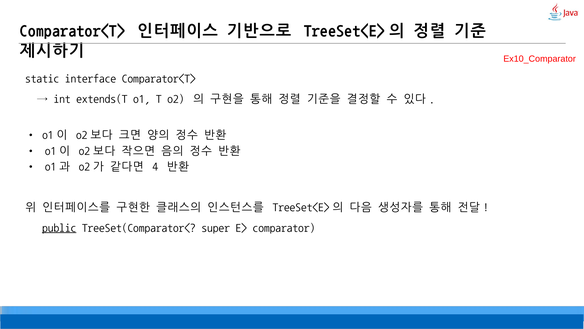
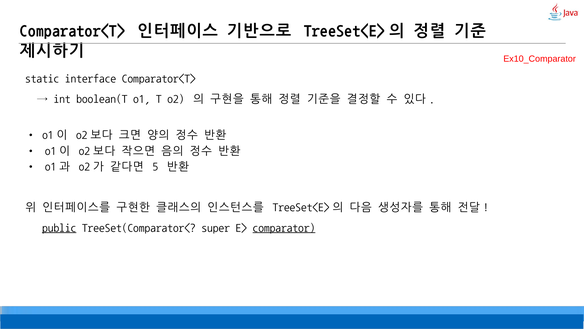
extends(T: extends(T -> boolean(T
4: 4 -> 5
comparator underline: none -> present
